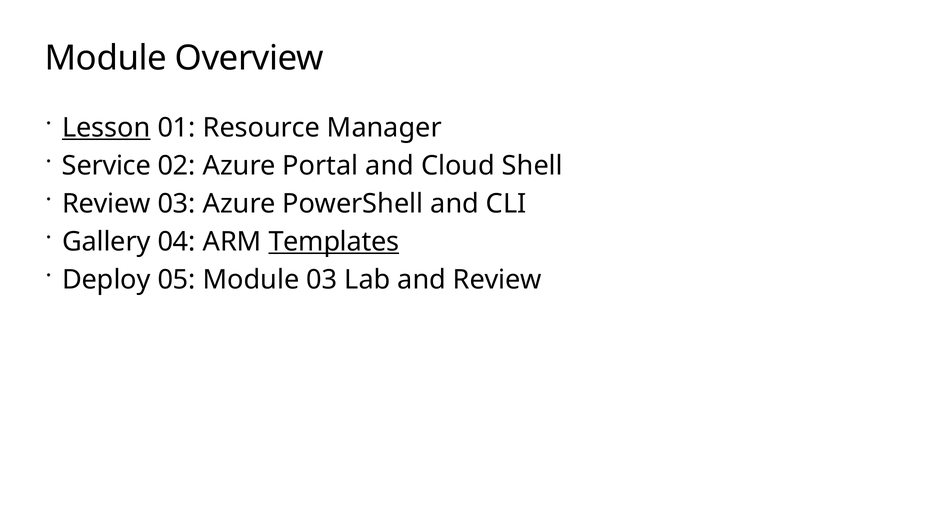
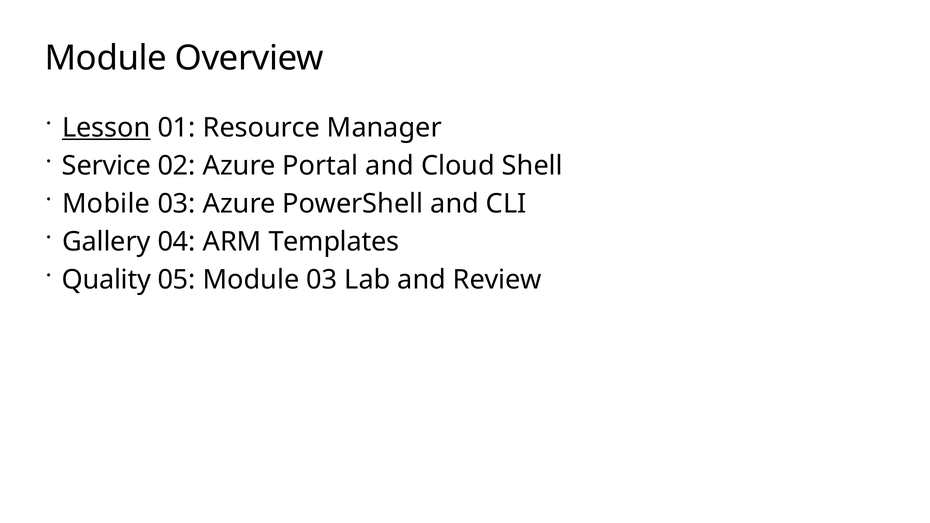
Review at (106, 204): Review -> Mobile
Templates underline: present -> none
Deploy: Deploy -> Quality
